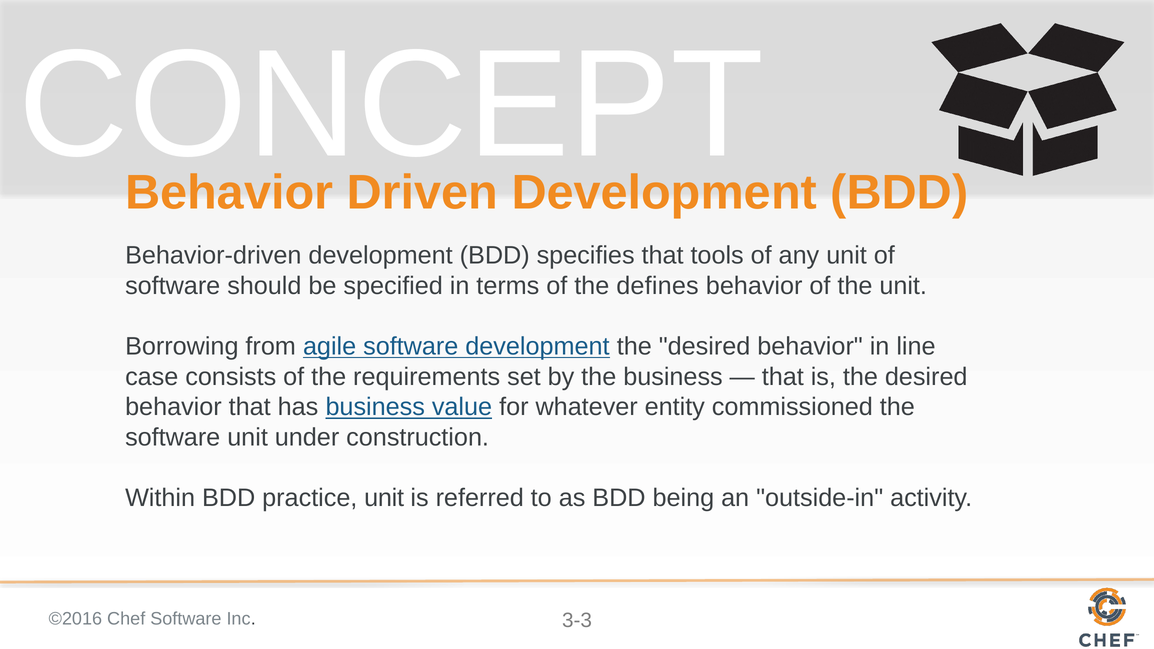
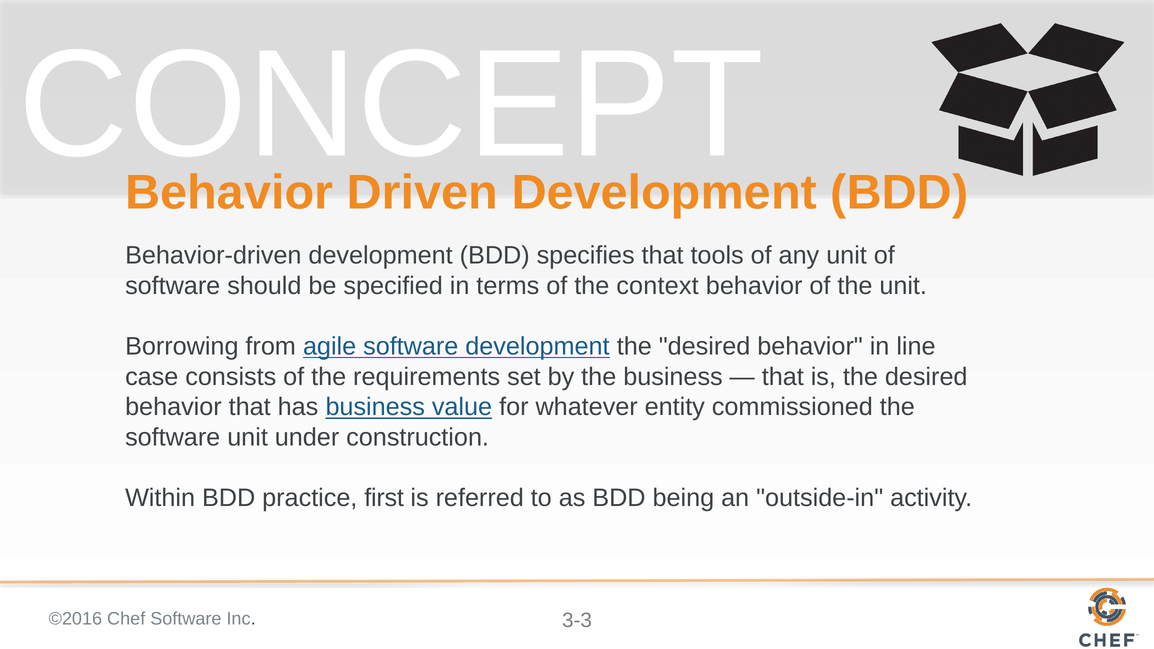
defines: defines -> context
practice unit: unit -> first
